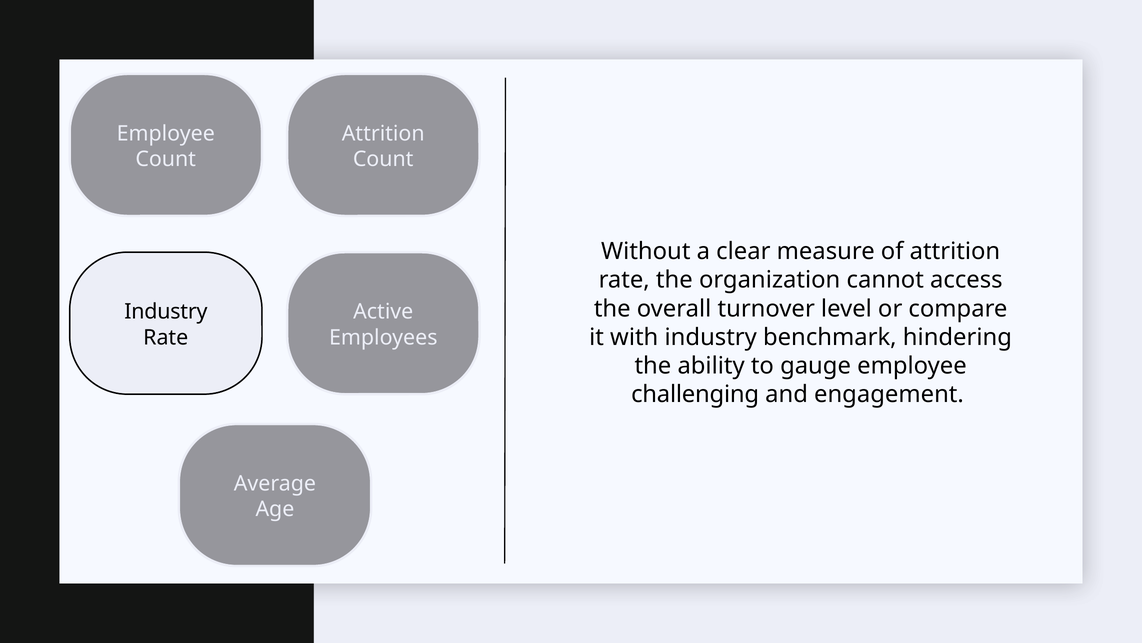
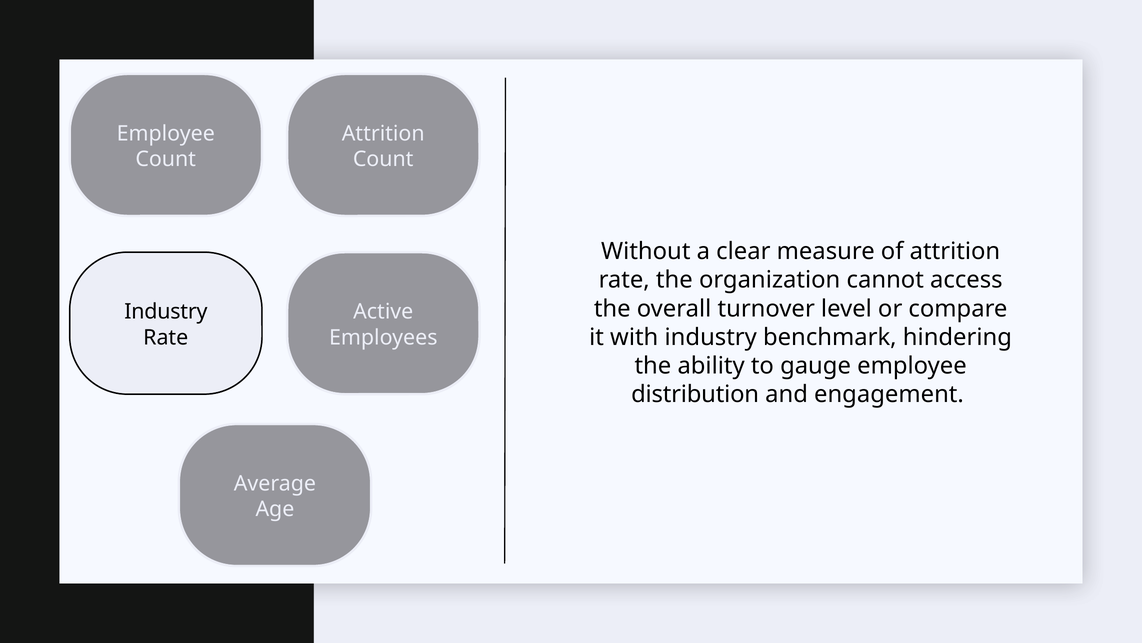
challenging: challenging -> distribution
